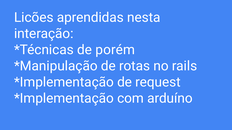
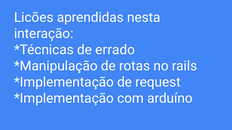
porém: porém -> errado
